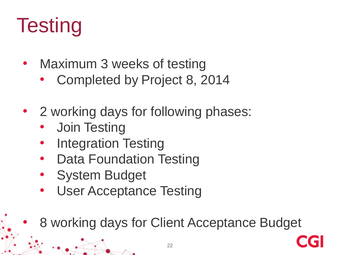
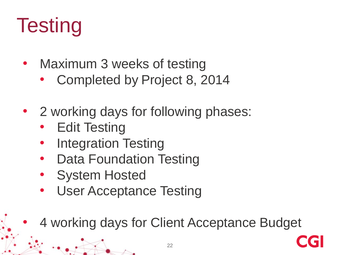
Join: Join -> Edit
System Budget: Budget -> Hosted
8 at (44, 223): 8 -> 4
